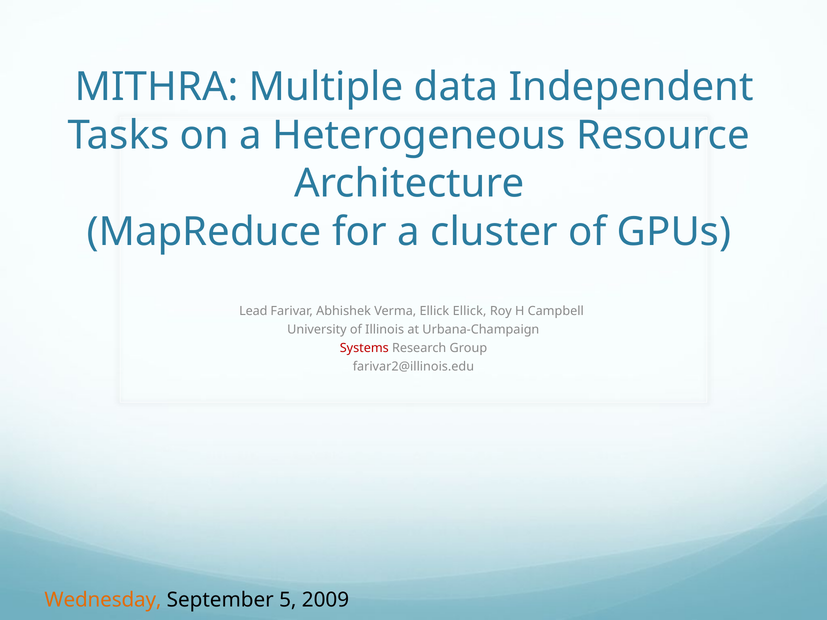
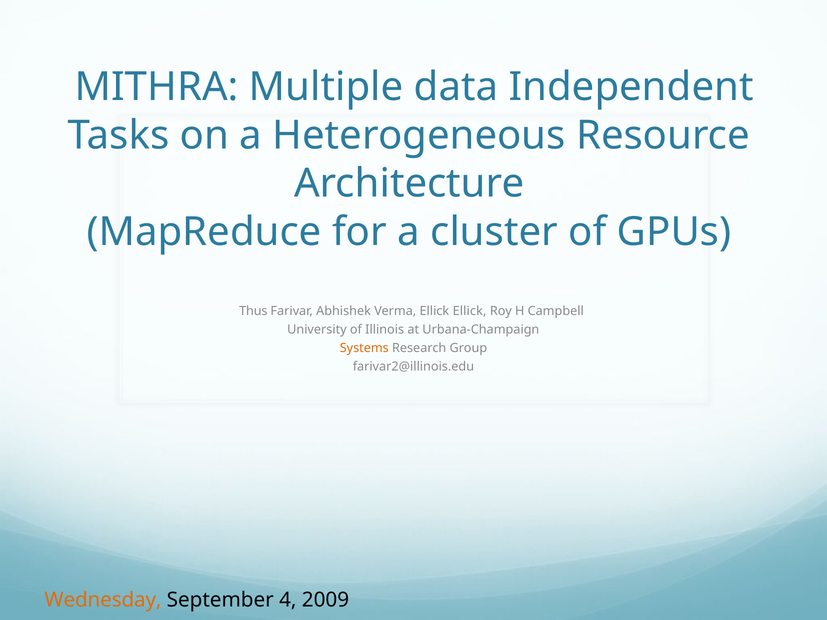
Lead: Lead -> Thus
Systems colour: red -> orange
5: 5 -> 4
